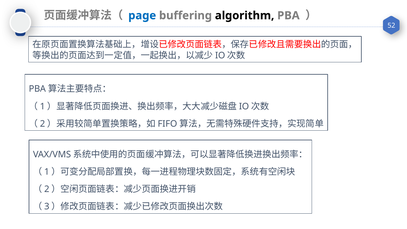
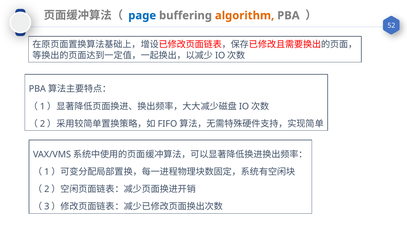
algorithm colour: black -> orange
